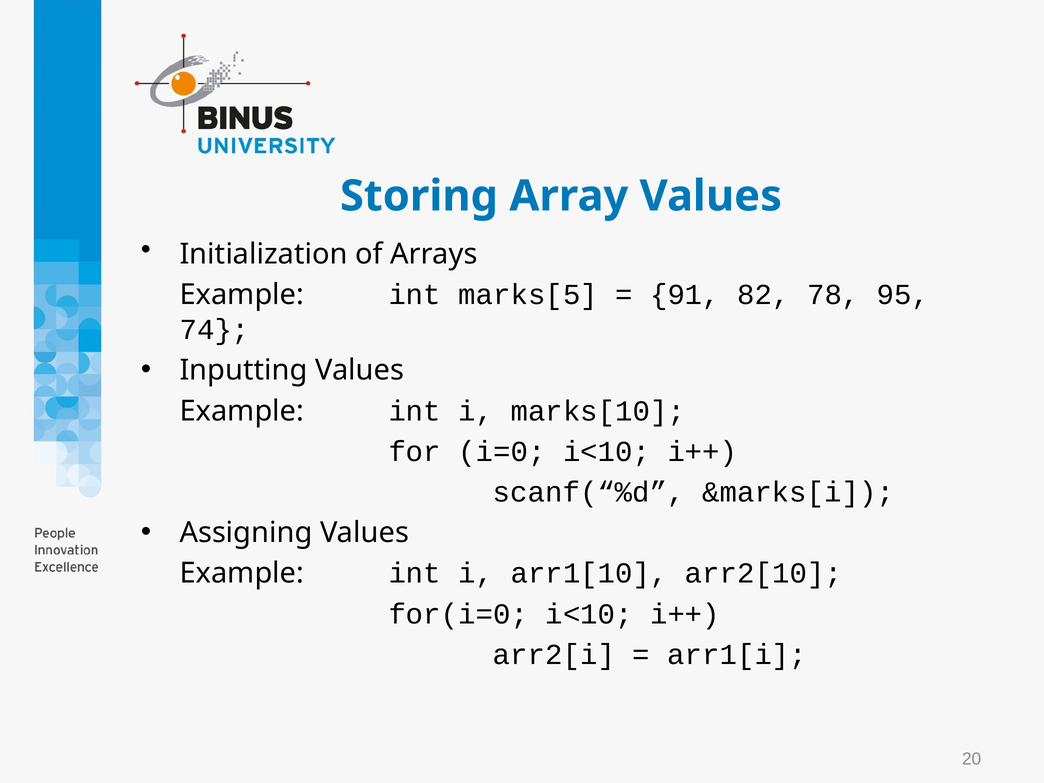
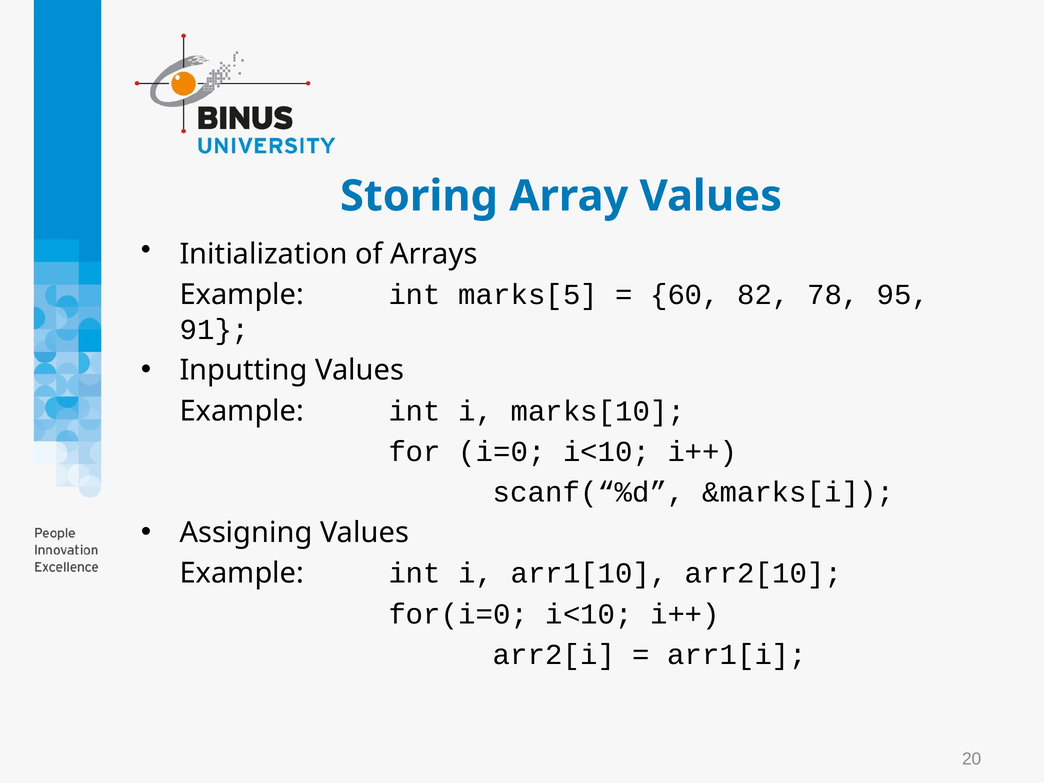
91: 91 -> 60
74: 74 -> 91
